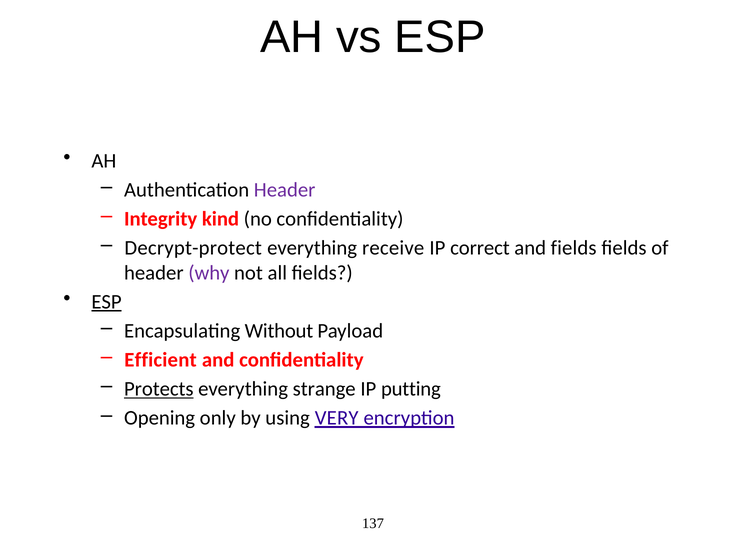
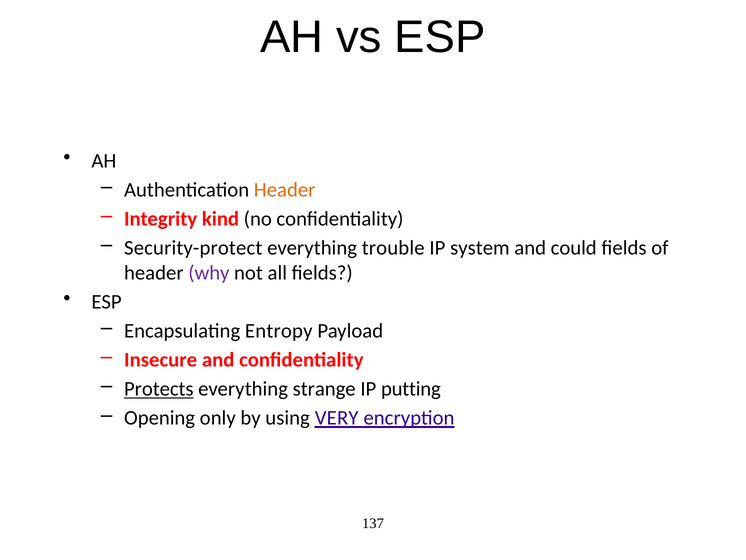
Header at (285, 190) colour: purple -> orange
Decrypt-protect: Decrypt-protect -> Security-protect
receive: receive -> trouble
correct: correct -> system
and fields: fields -> could
ESP at (107, 302) underline: present -> none
Without: Without -> Entropy
Efficient: Efficient -> Insecure
